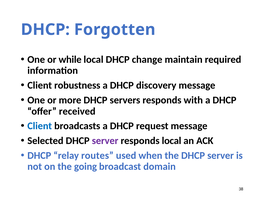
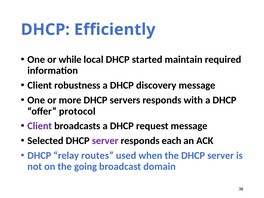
Forgotten: Forgotten -> Efficiently
change: change -> started
received: received -> protocol
Client at (40, 126) colour: blue -> purple
responds local: local -> each
